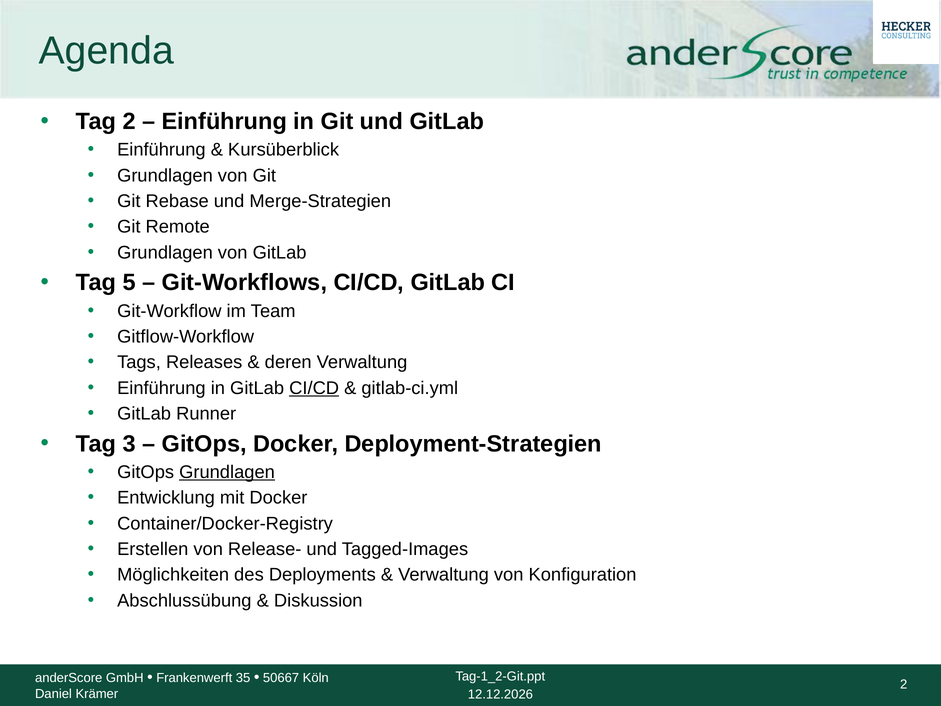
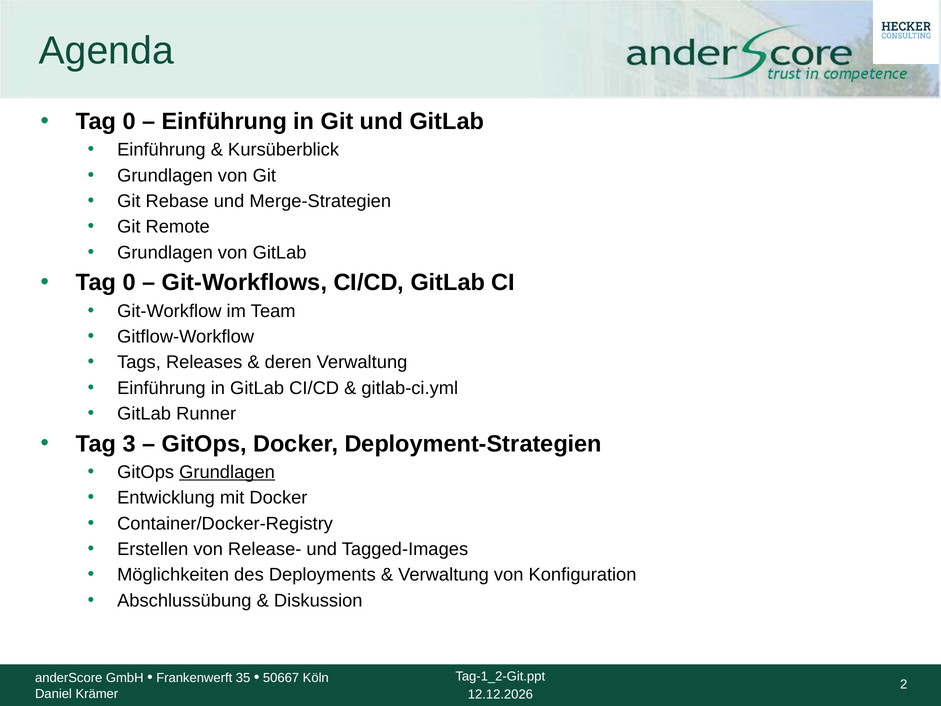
2 at (129, 121): 2 -> 0
5 at (129, 283): 5 -> 0
CI/CD at (314, 388) underline: present -> none
